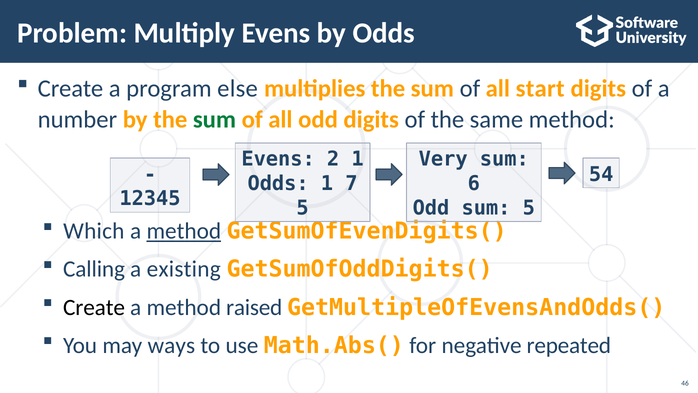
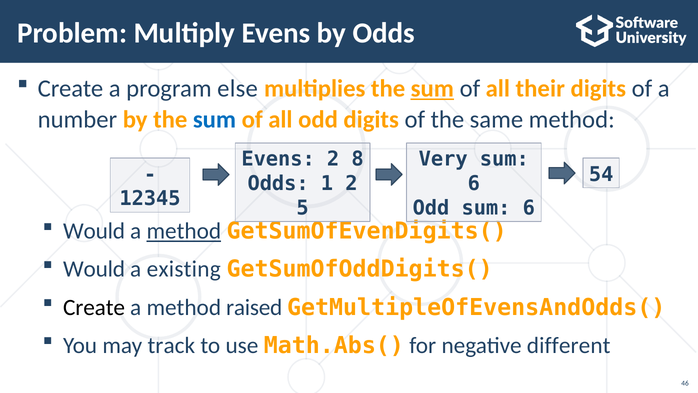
sum at (432, 89) underline: none -> present
start: start -> their
sum at (214, 120) colour: green -> blue
2 1: 1 -> 8
1 7: 7 -> 2
Odd sum 5: 5 -> 6
Which at (94, 231): Which -> Would
Calling at (94, 269): Calling -> Would
ways: ways -> track
repeated: repeated -> different
